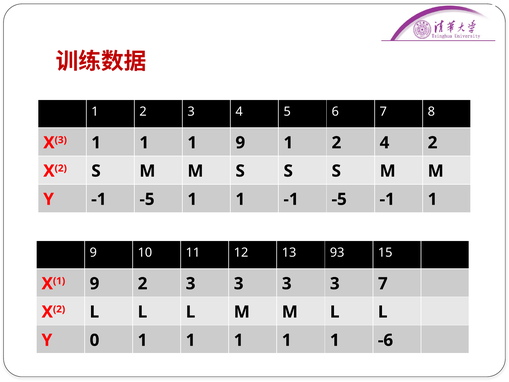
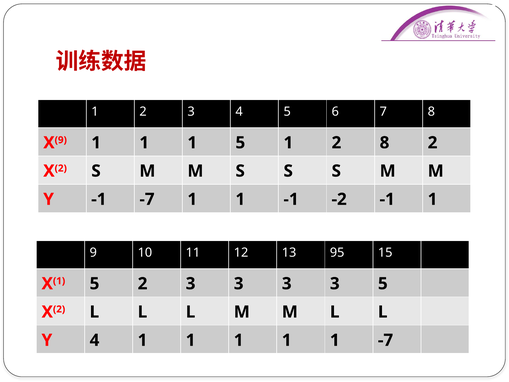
3 at (61, 140): 3 -> 9
1 1 9: 9 -> 5
2 4: 4 -> 8
Y -1 -5: -5 -> -7
1 -1 -5: -5 -> -2
93: 93 -> 95
9 at (94, 283): 9 -> 5
3 7: 7 -> 5
Y 0: 0 -> 4
1 -6: -6 -> -7
